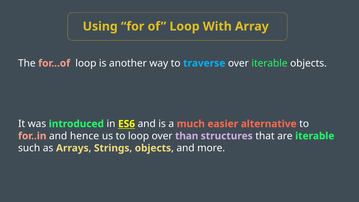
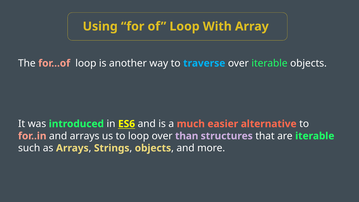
and hence: hence -> arrays
